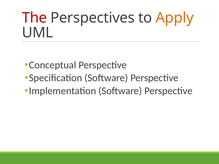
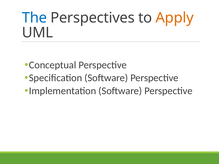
The colour: red -> blue
